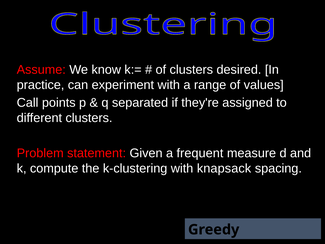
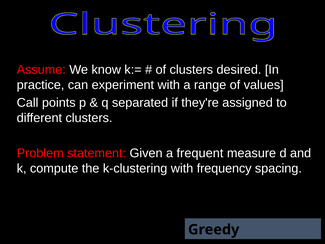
knapsack: knapsack -> frequency
